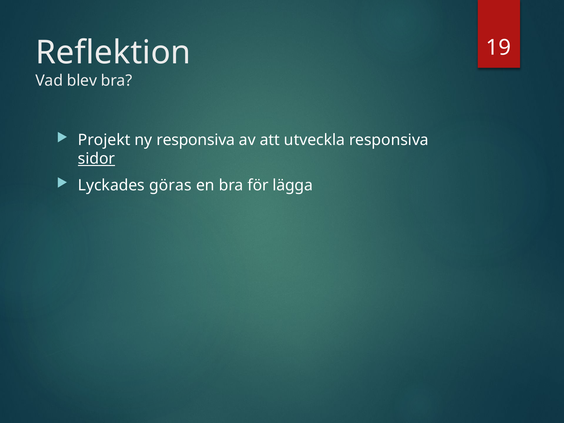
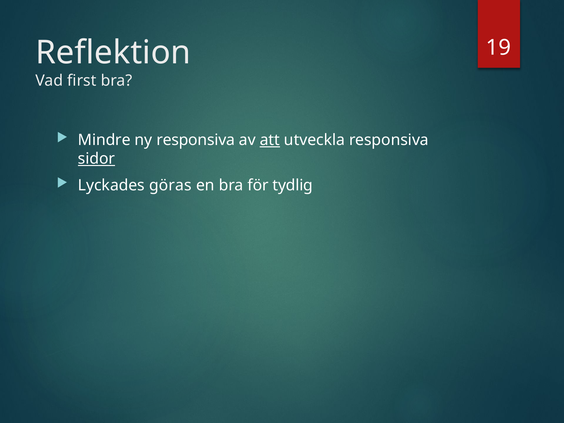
blev: blev -> first
Projekt: Projekt -> Mindre
att underline: none -> present
lägga: lägga -> tydlig
